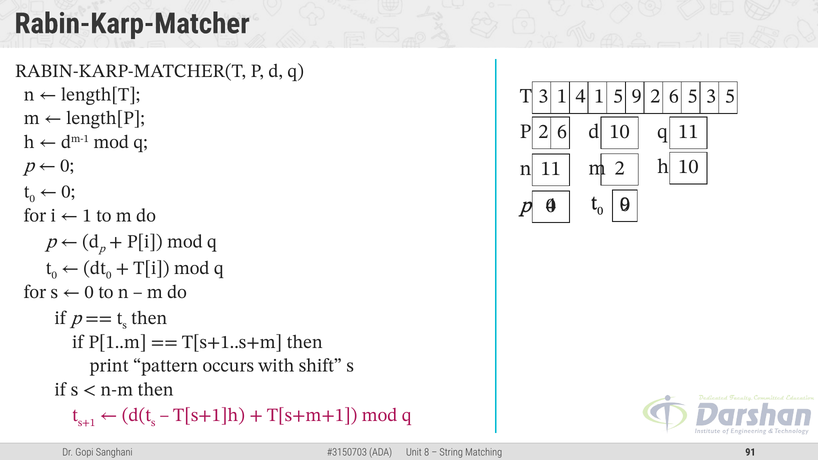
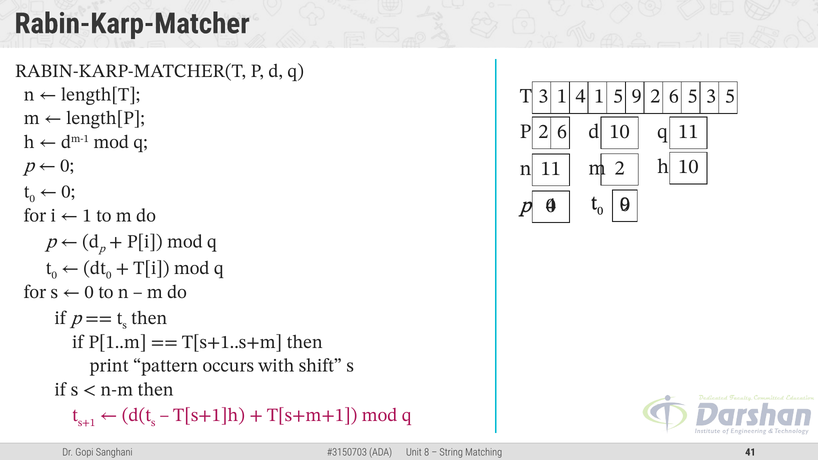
91: 91 -> 41
